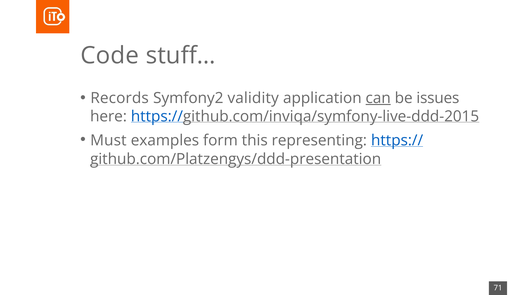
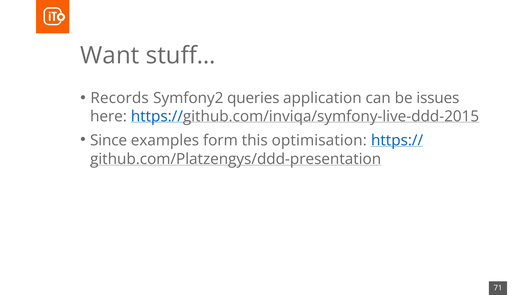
Code: Code -> Want
validity: validity -> queries
can underline: present -> none
Must: Must -> Since
representing: representing -> optimisation
